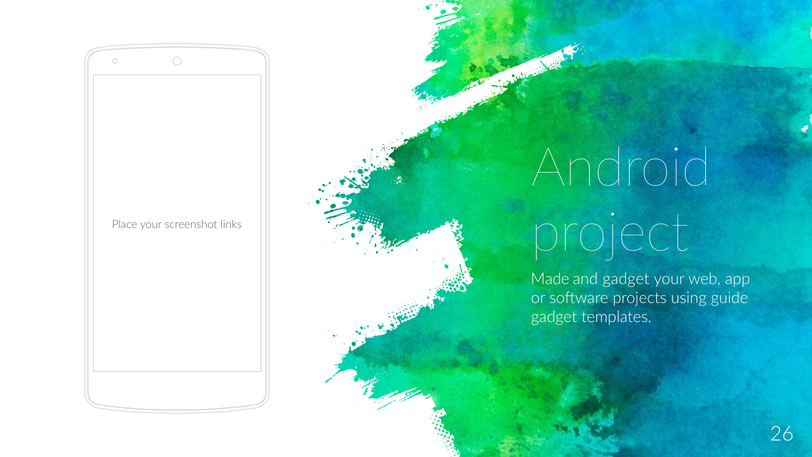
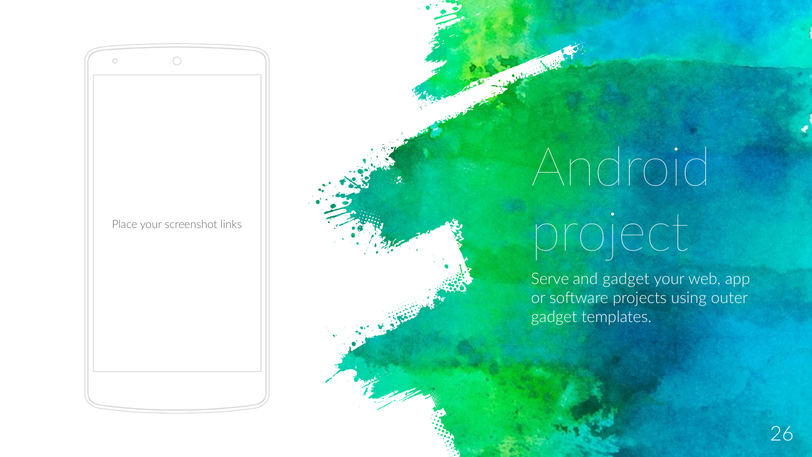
Made: Made -> Serve
guide: guide -> outer
